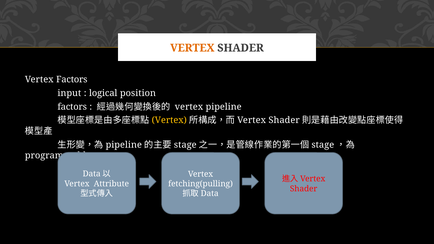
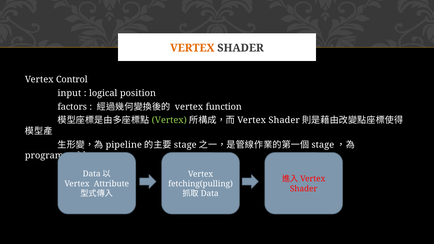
Vertex Factors: Factors -> Control
vertex pipeline: pipeline -> function
Vertex at (169, 120) colour: yellow -> light green
